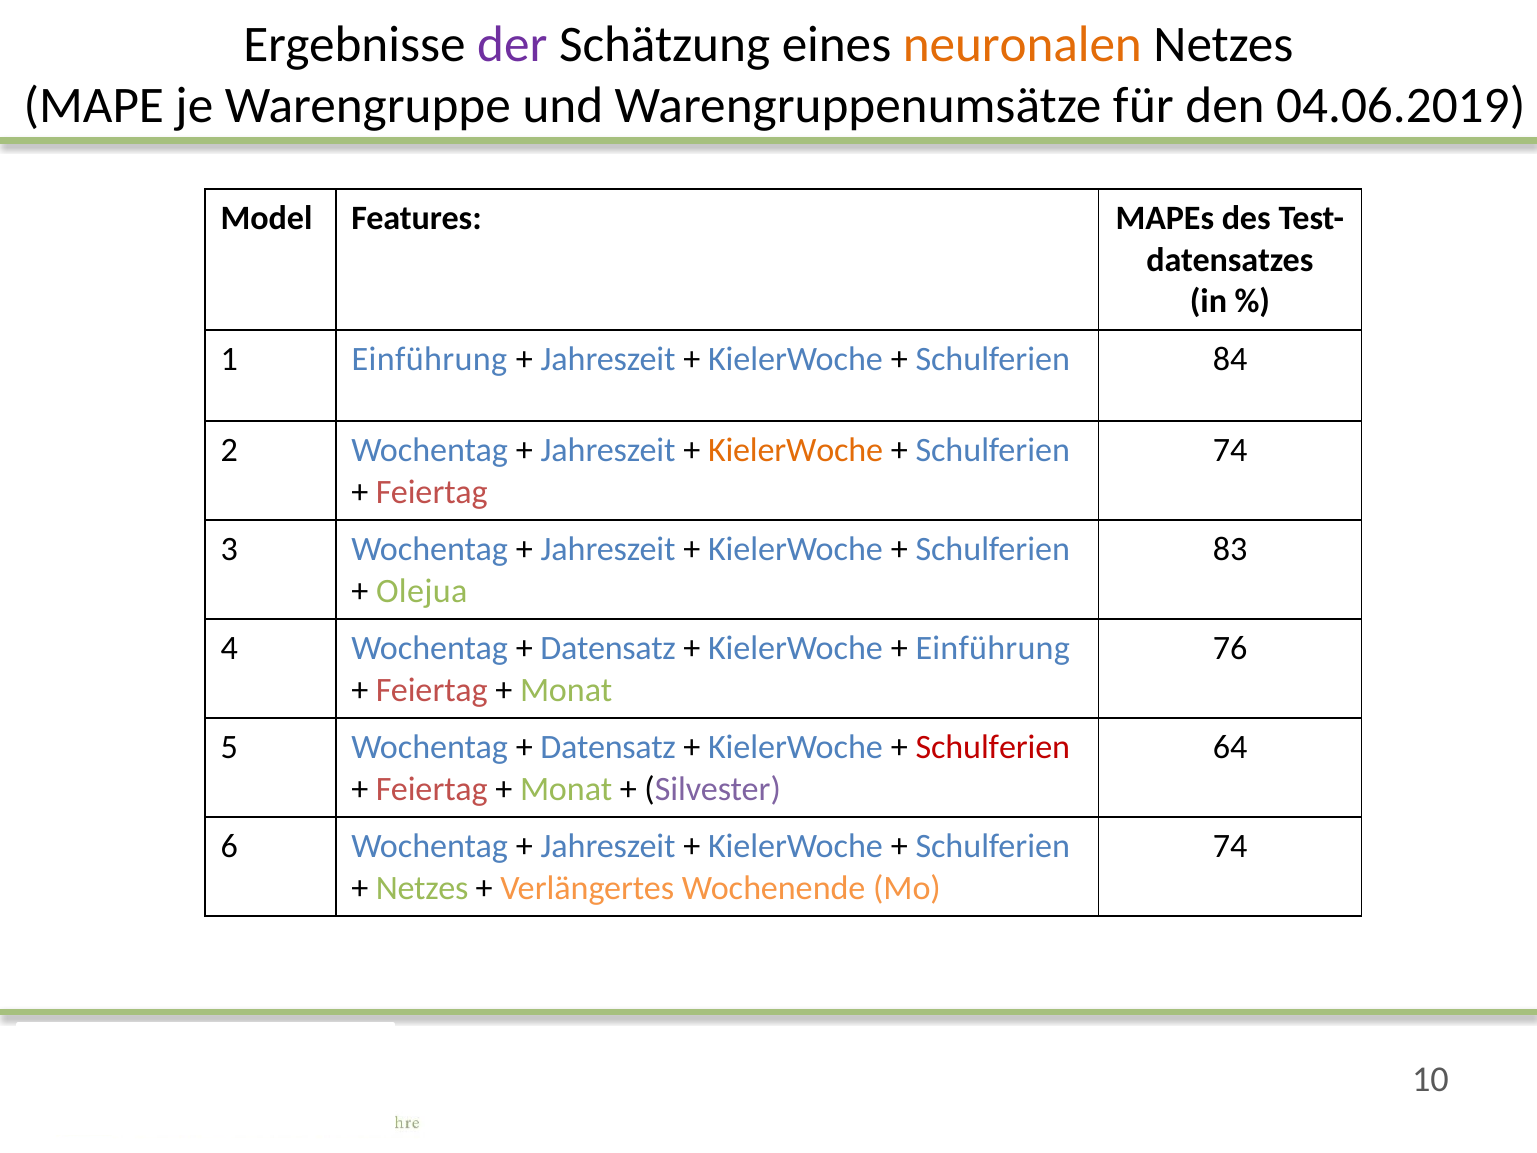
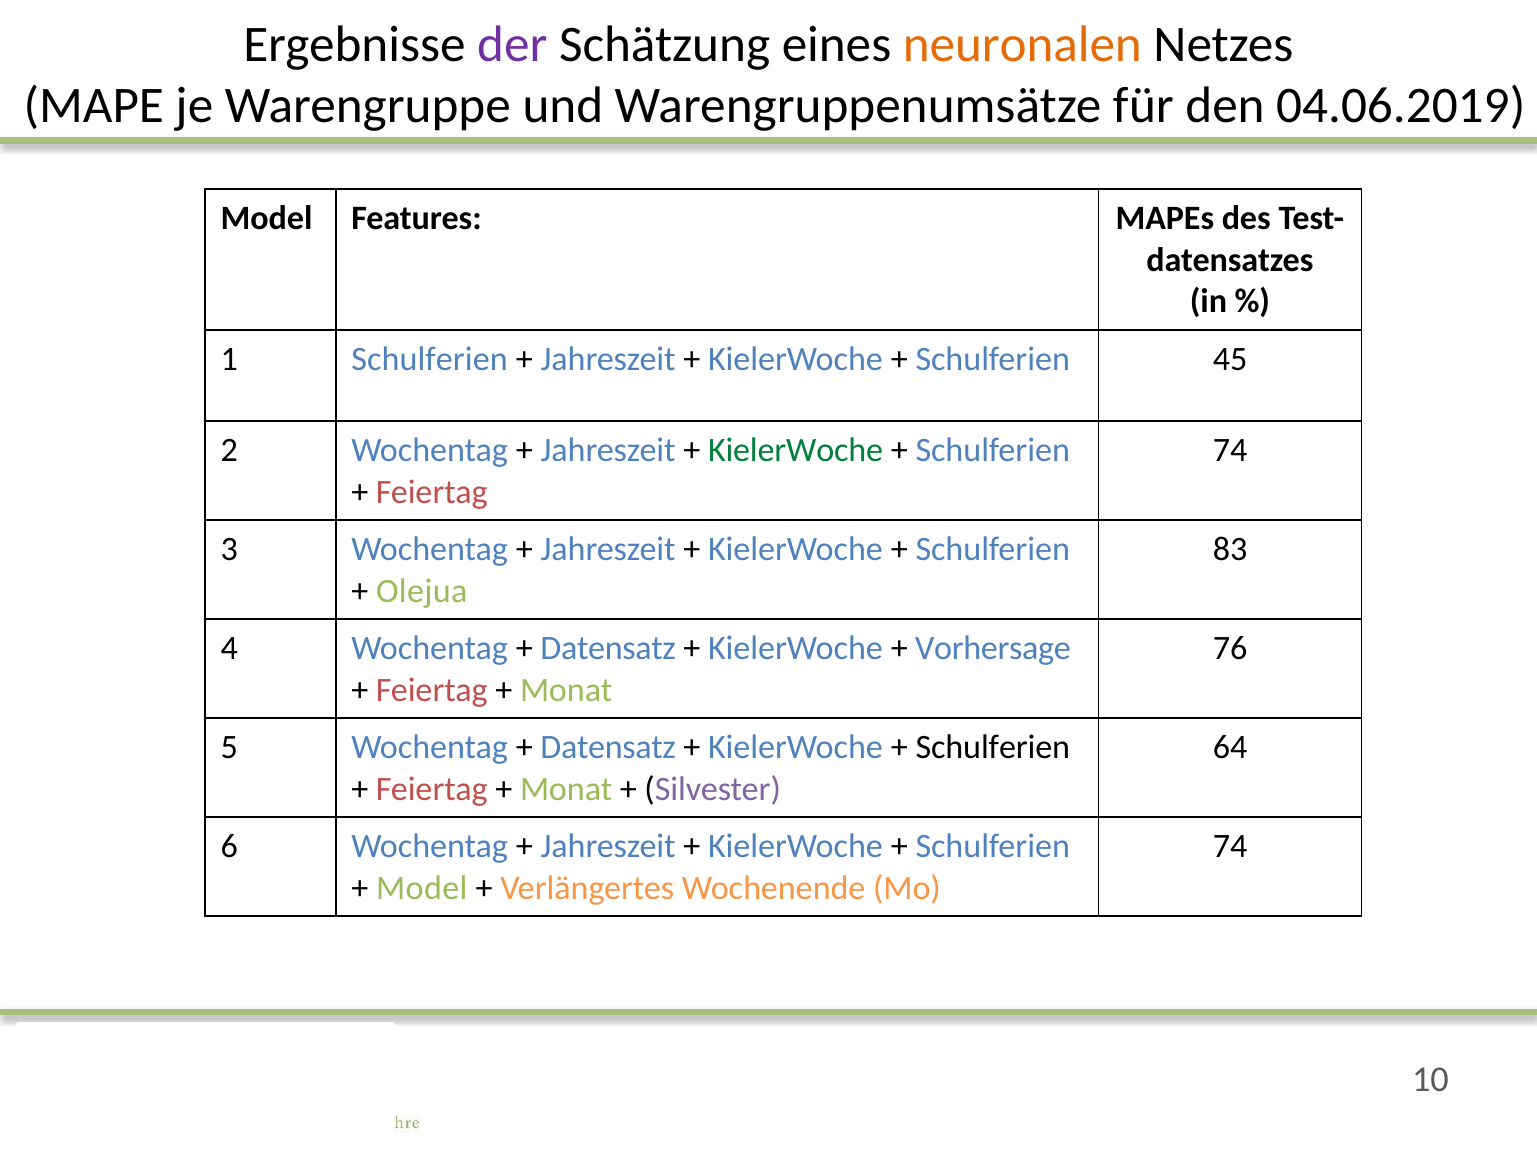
1 Einführung: Einführung -> Schulferien
84: 84 -> 45
KielerWoche at (796, 450) colour: orange -> green
Einführung at (993, 648): Einführung -> Vorhersage
Schulferien at (993, 747) colour: red -> black
Netzes at (422, 888): Netzes -> Model
